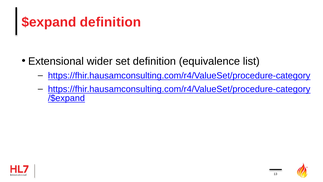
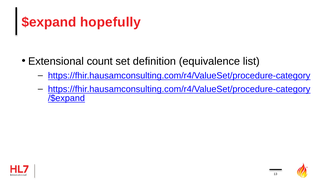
$expand definition: definition -> hopefully
wider: wider -> count
